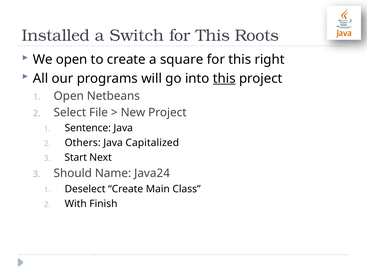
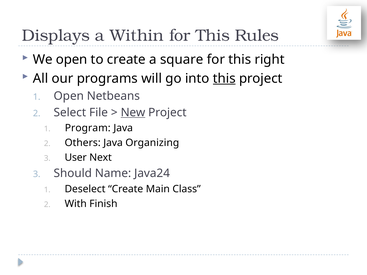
Installed: Installed -> Displays
Switch: Switch -> Within
Roots: Roots -> Rules
New underline: none -> present
Sentence: Sentence -> Program
Capitalized: Capitalized -> Organizing
Start: Start -> User
